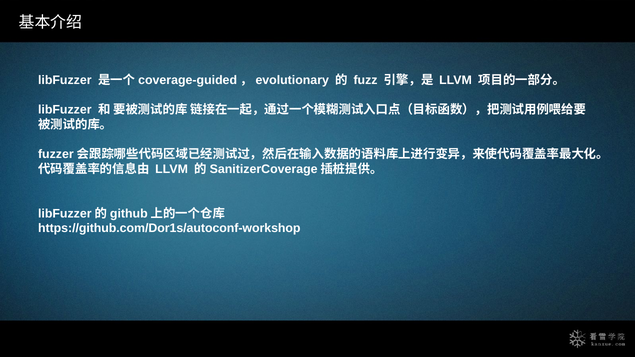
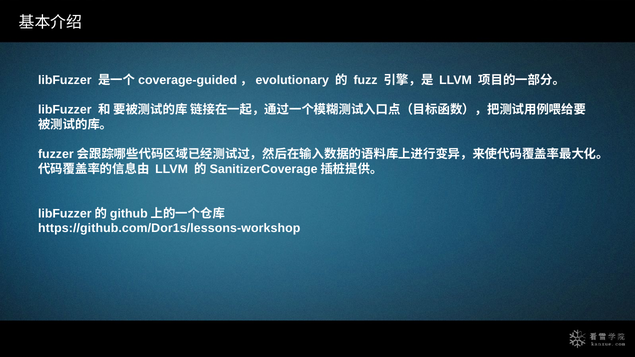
https://github.com/Dor1s/autoconf-workshop: https://github.com/Dor1s/autoconf-workshop -> https://github.com/Dor1s/lessons-workshop
